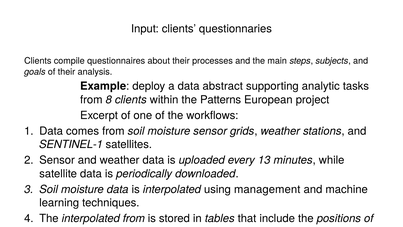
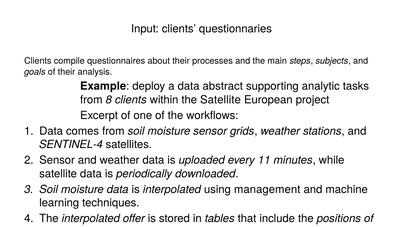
the Patterns: Patterns -> Satellite
SENTINEL-1: SENTINEL-1 -> SENTINEL-4
13: 13 -> 11
interpolated from: from -> offer
